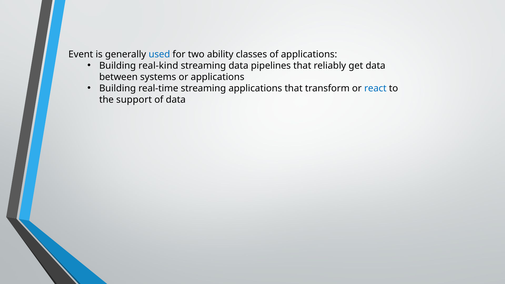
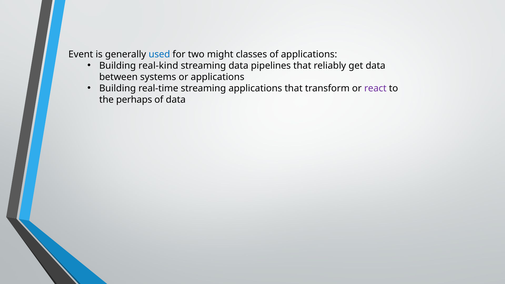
ability: ability -> might
react colour: blue -> purple
support: support -> perhaps
